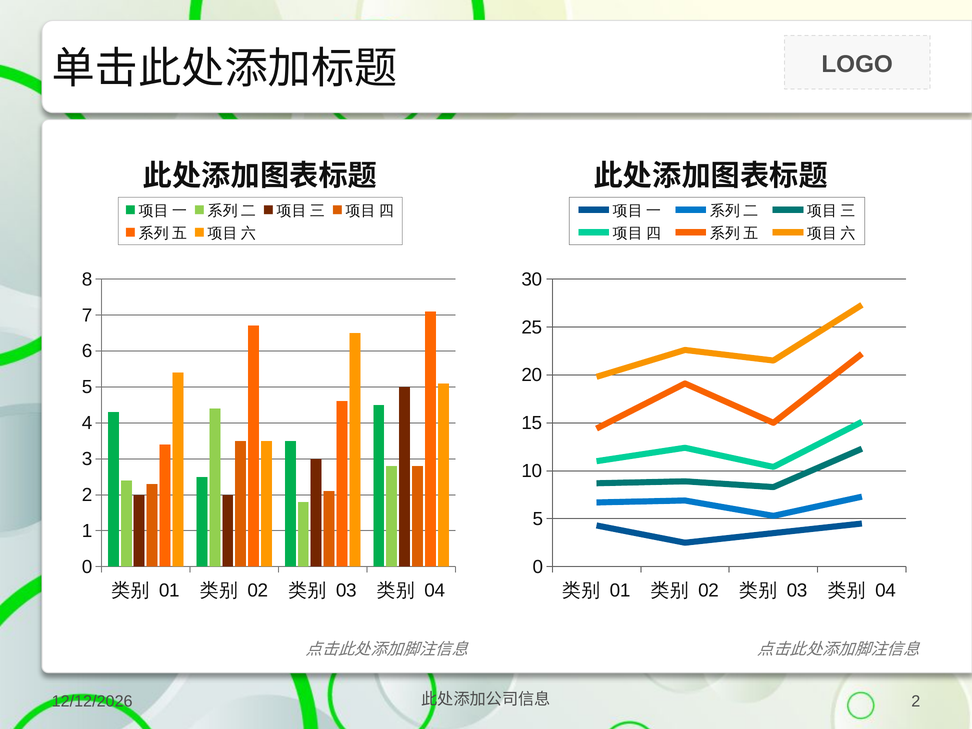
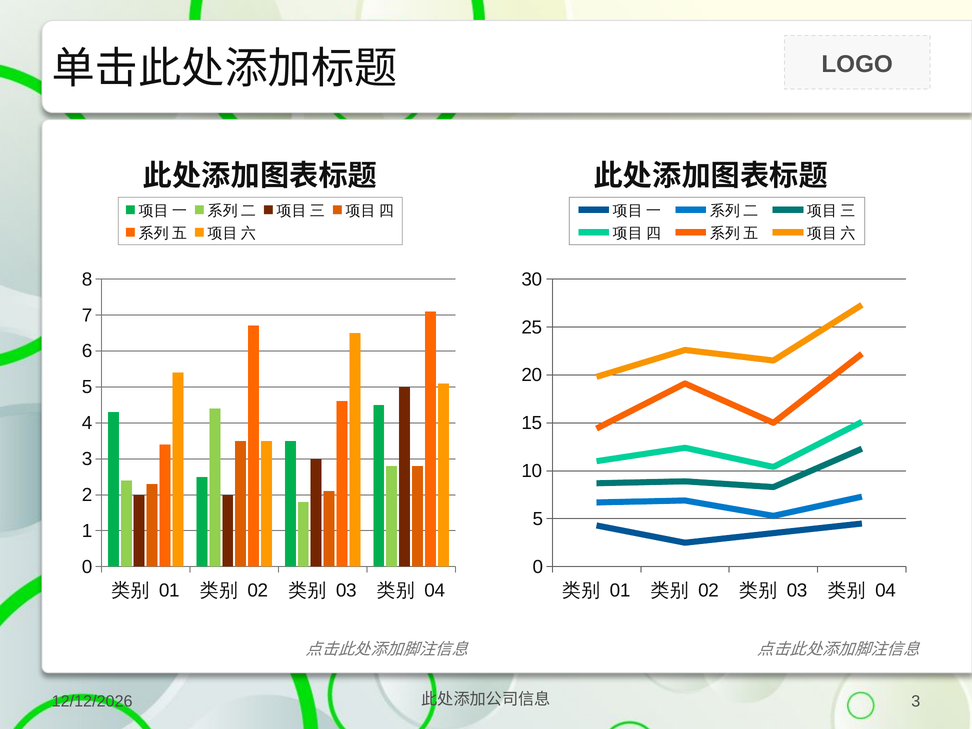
2 at (916, 701): 2 -> 3
